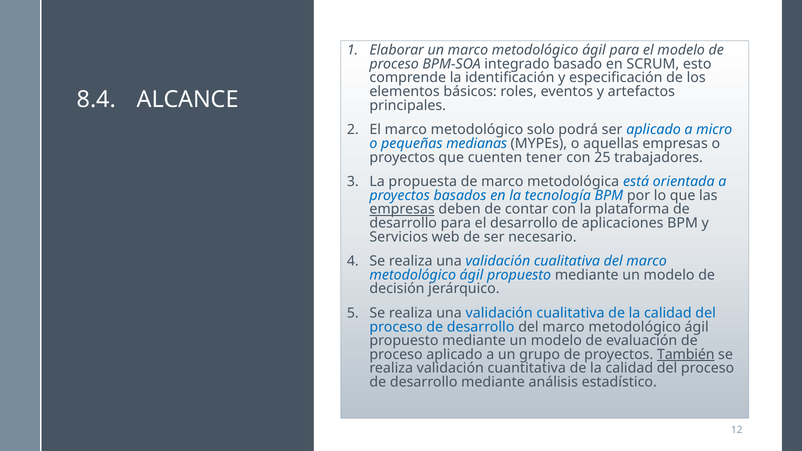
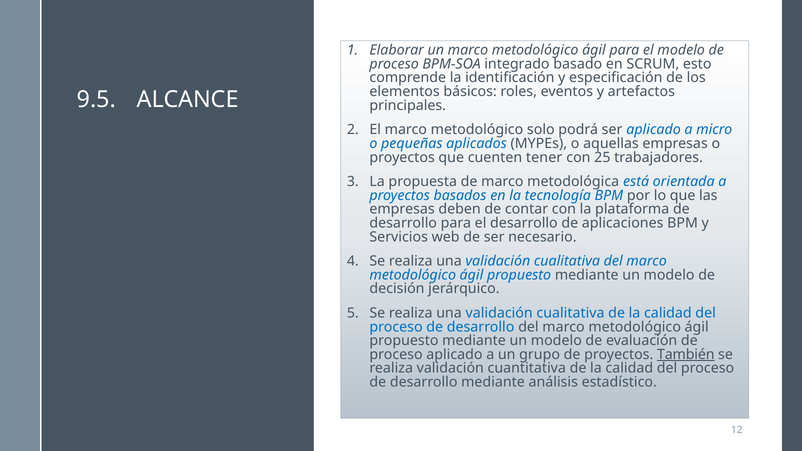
8.4: 8.4 -> 9.5
medianas: medianas -> aplicados
empresas at (402, 209) underline: present -> none
